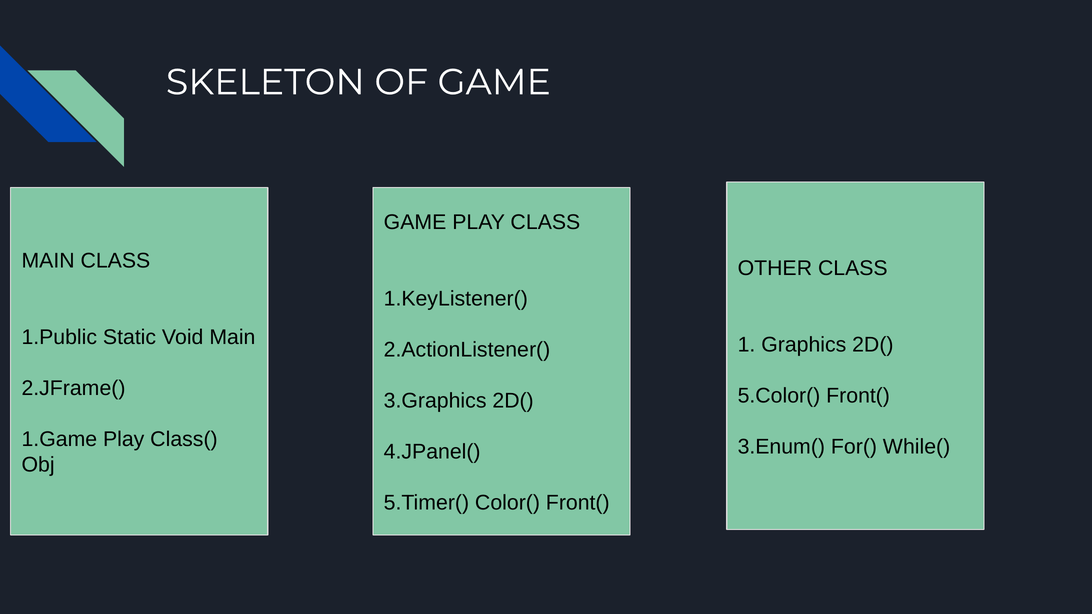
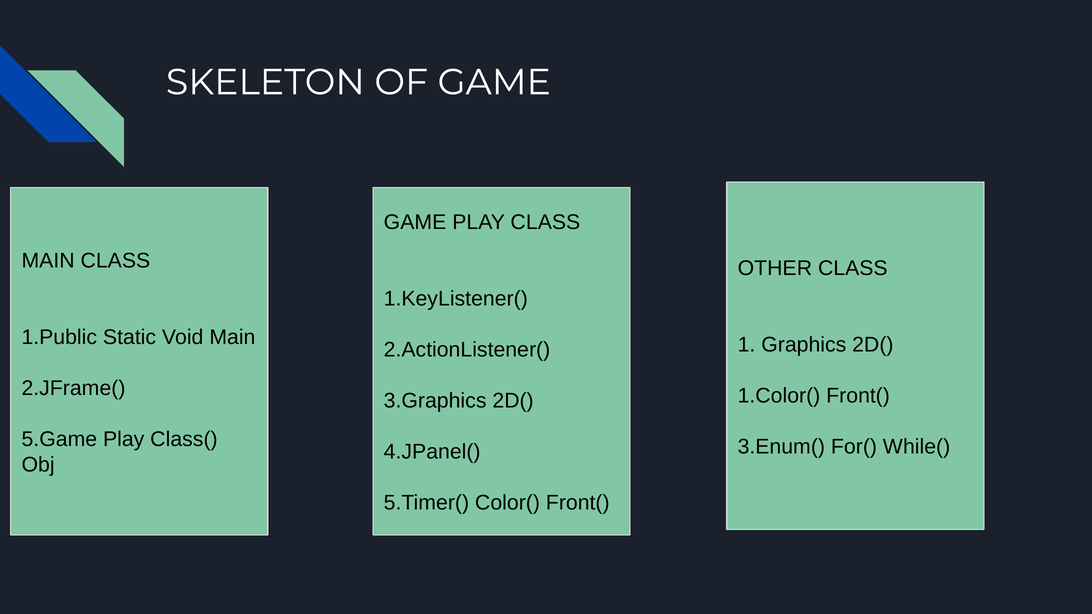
5.Color(: 5.Color( -> 1.Color(
1.Game: 1.Game -> 5.Game
